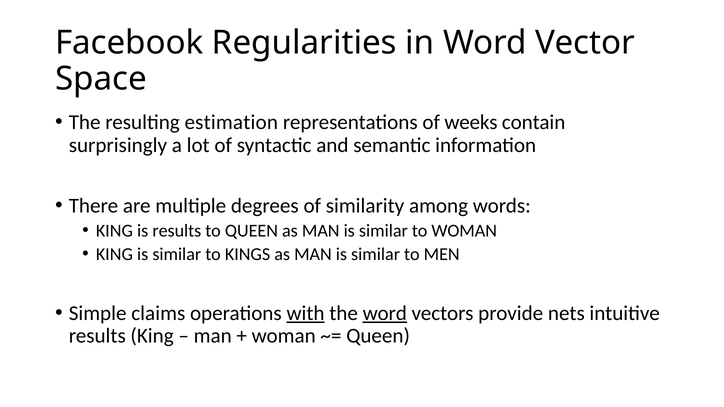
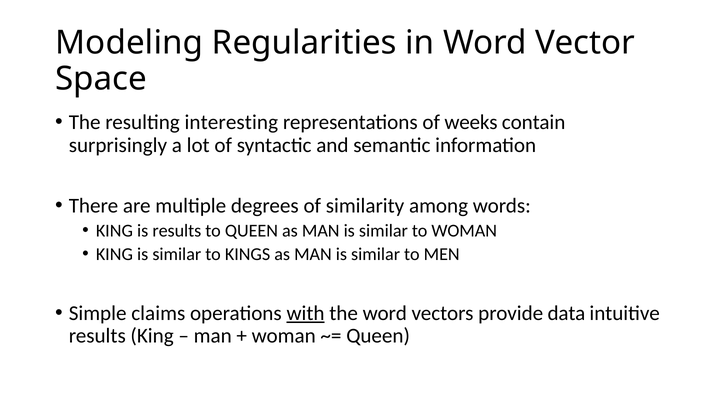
Facebook: Facebook -> Modeling
estimation: estimation -> interesting
word at (385, 313) underline: present -> none
nets: nets -> data
